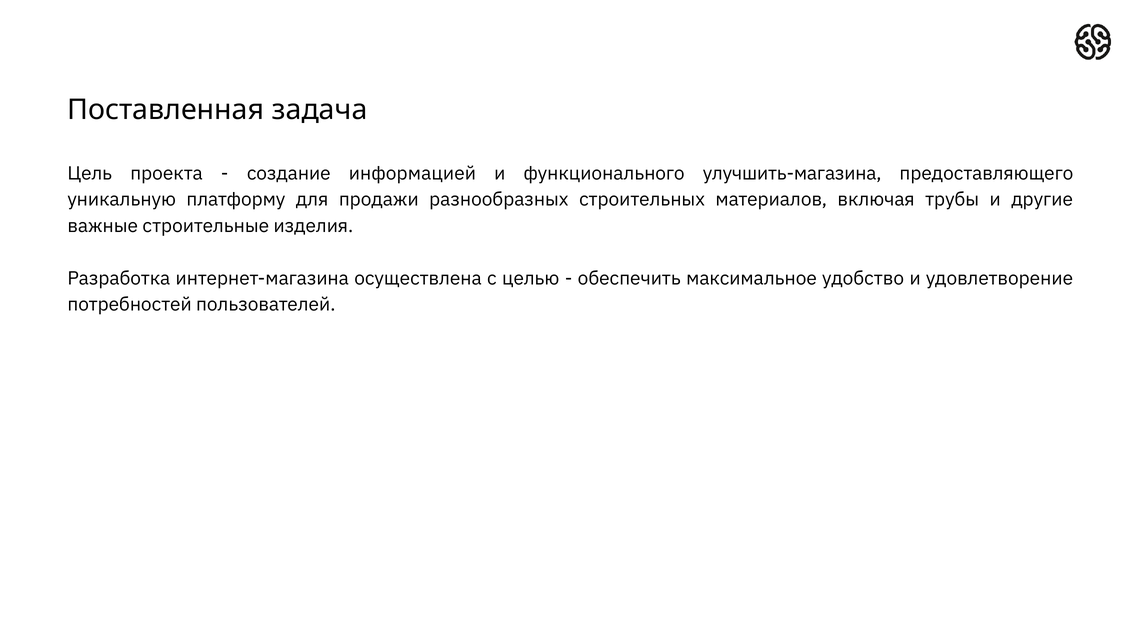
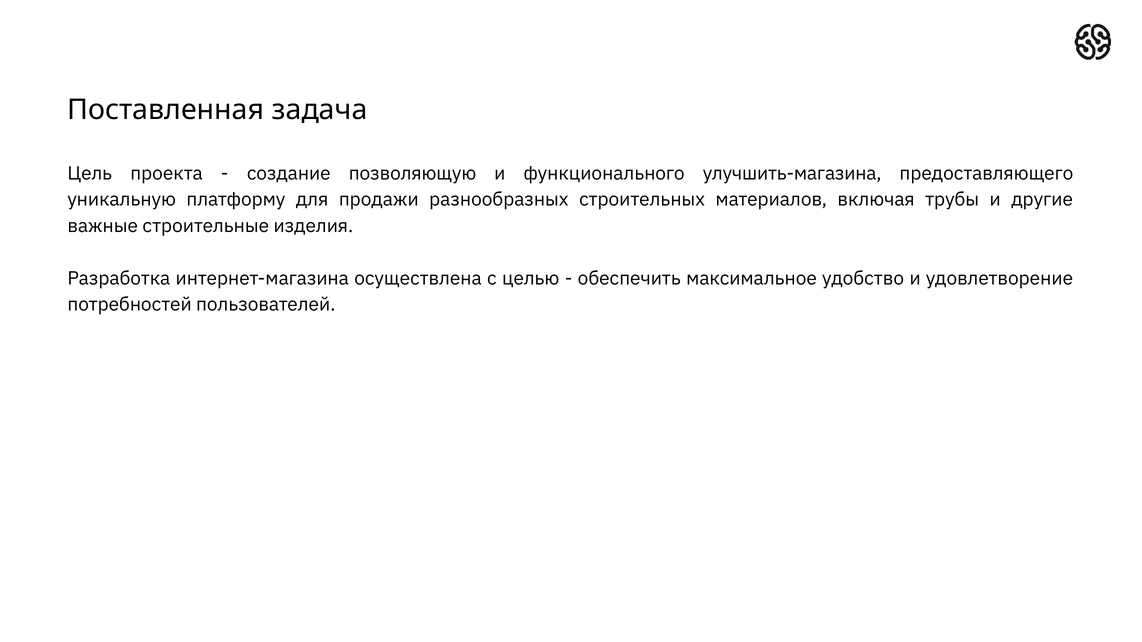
информацией: информацией -> позволяющую
